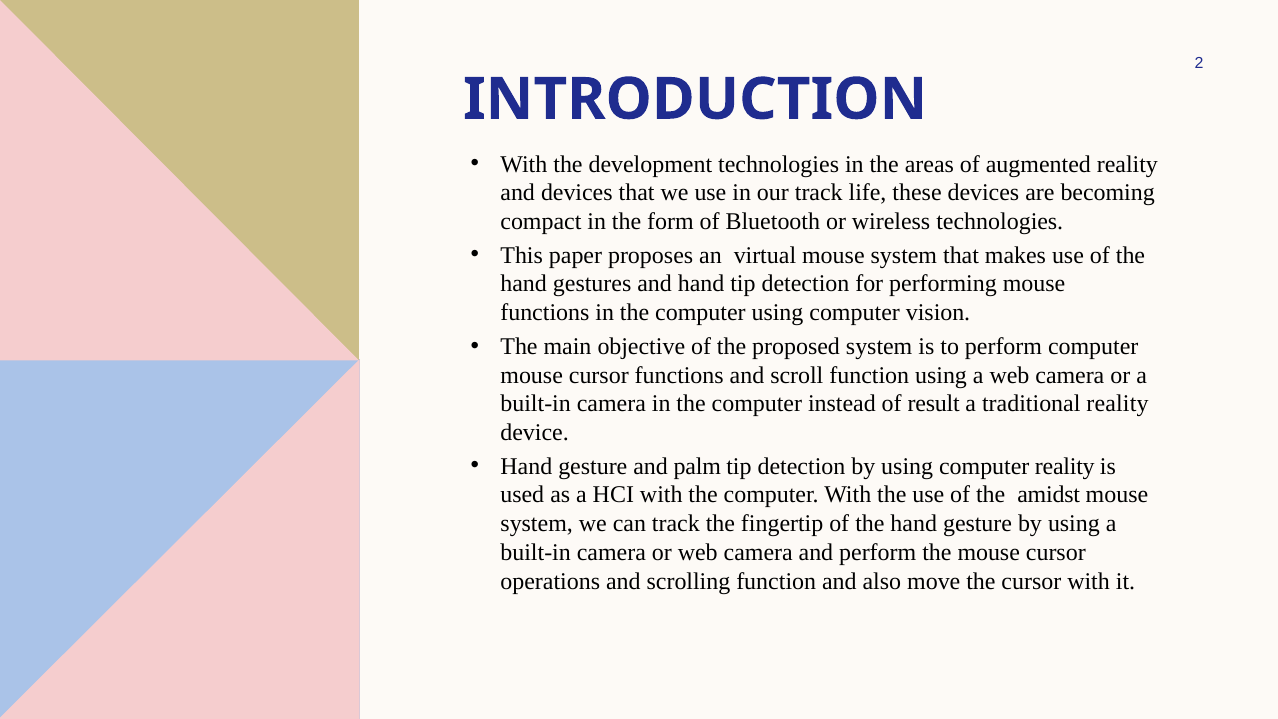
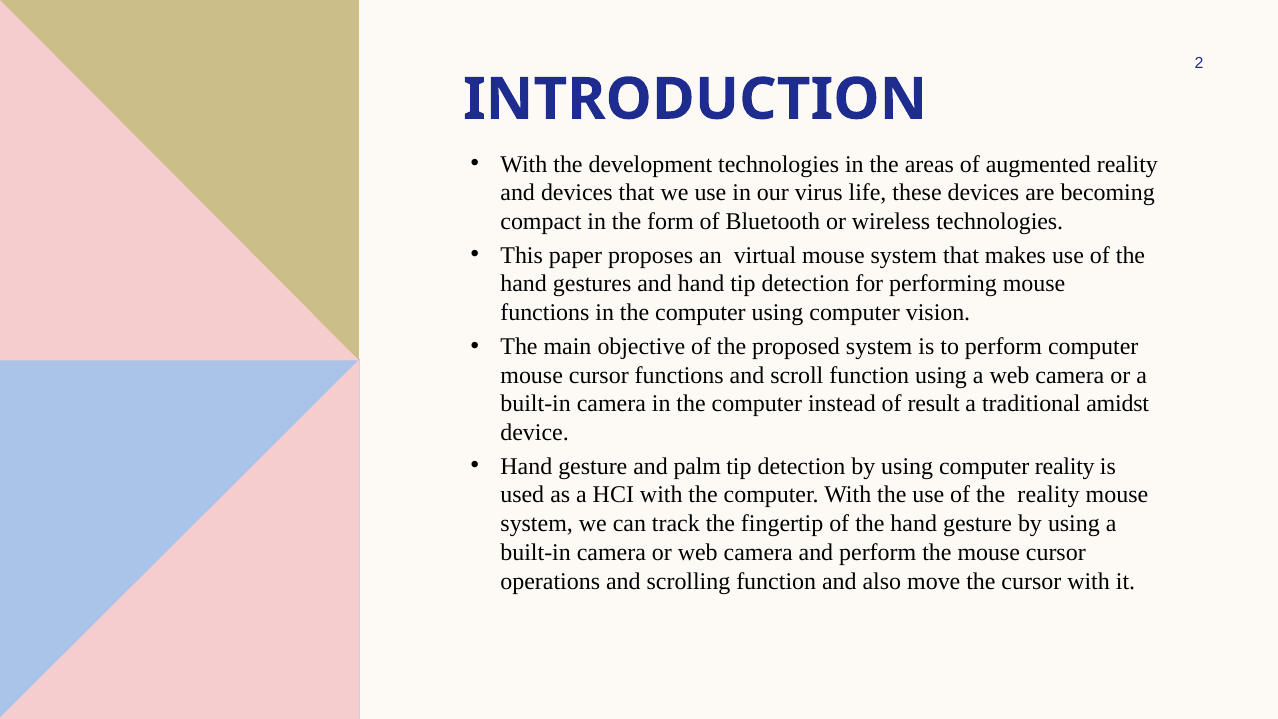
our track: track -> virus
traditional reality: reality -> amidst
the amidst: amidst -> reality
